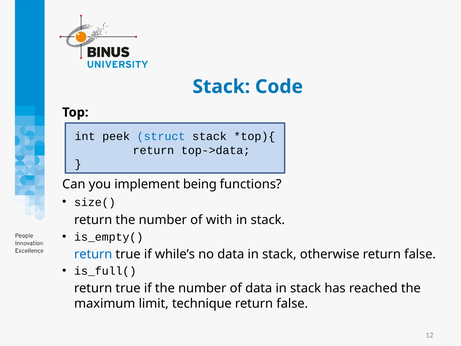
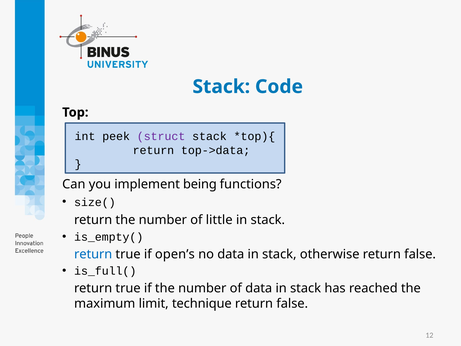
struct colour: blue -> purple
with: with -> little
while’s: while’s -> open’s
